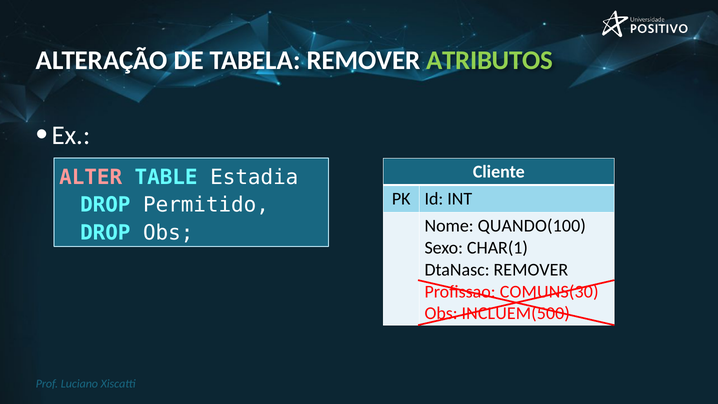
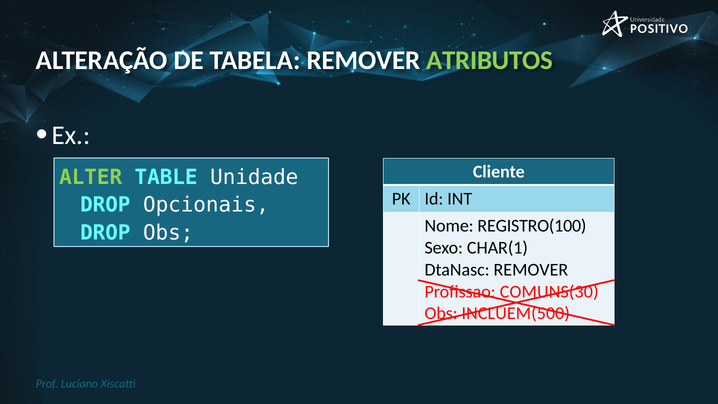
ALTER colour: pink -> light green
Estadia: Estadia -> Unidade
Permitido: Permitido -> Opcionais
QUANDO(100: QUANDO(100 -> REGISTRO(100
